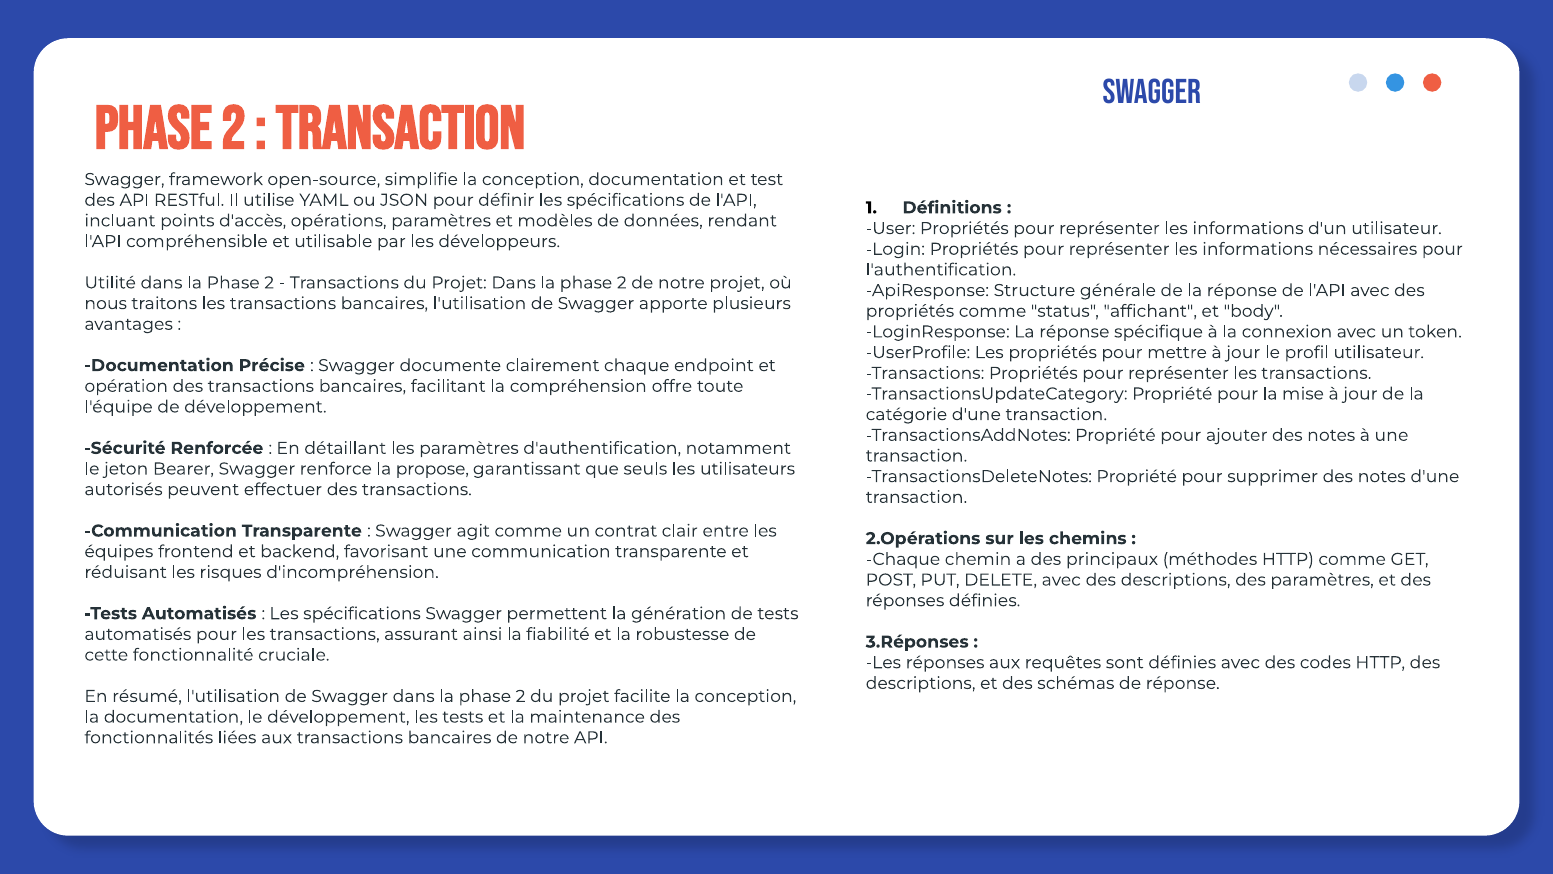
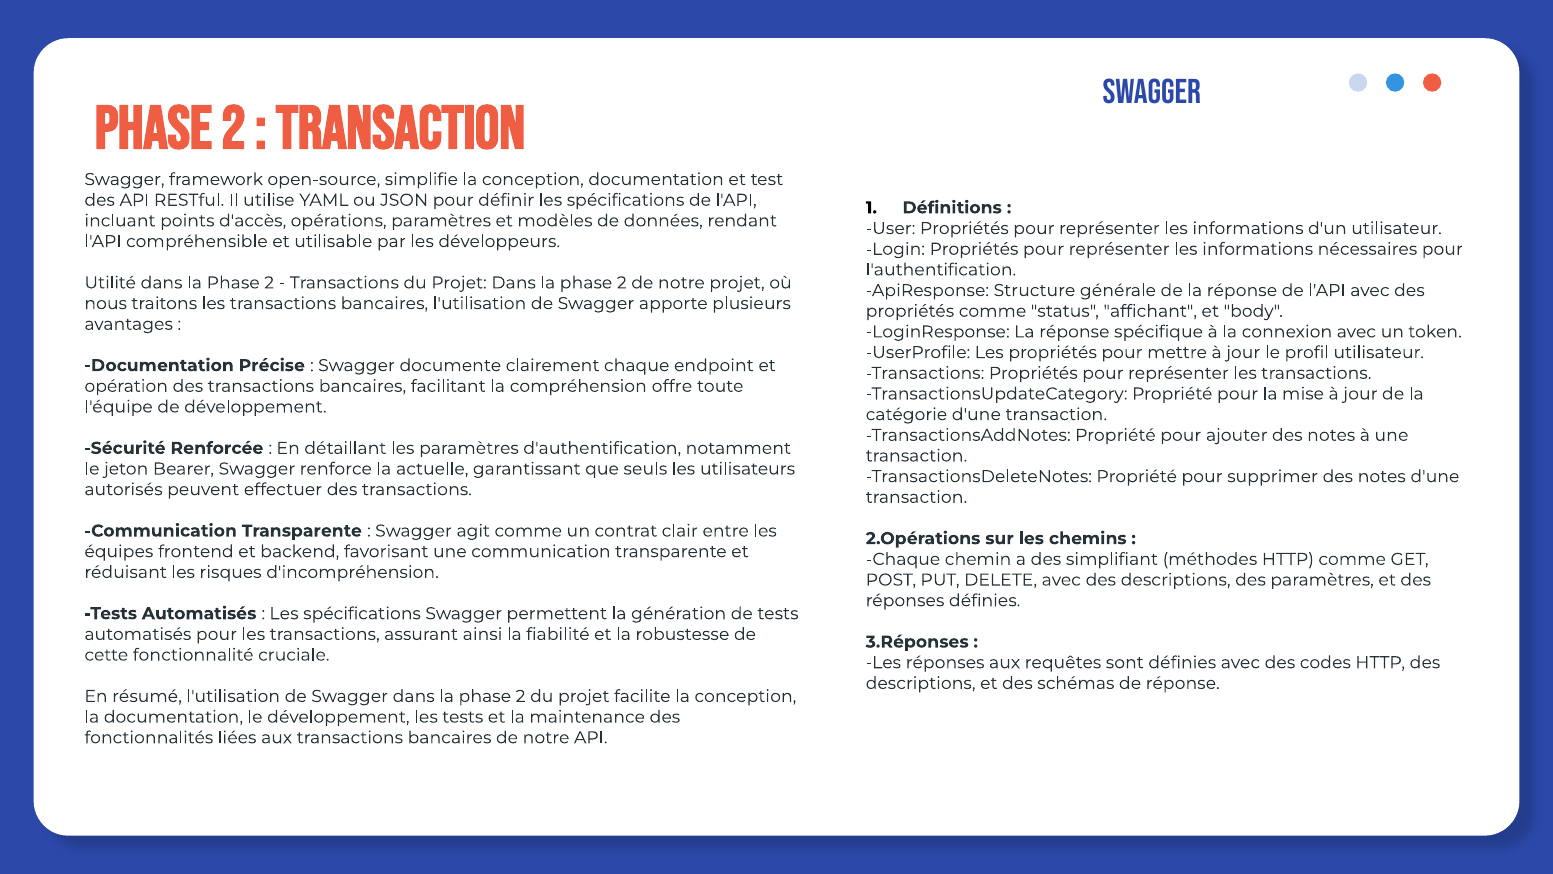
propose: propose -> actuelle
principaux: principaux -> simplifiant
